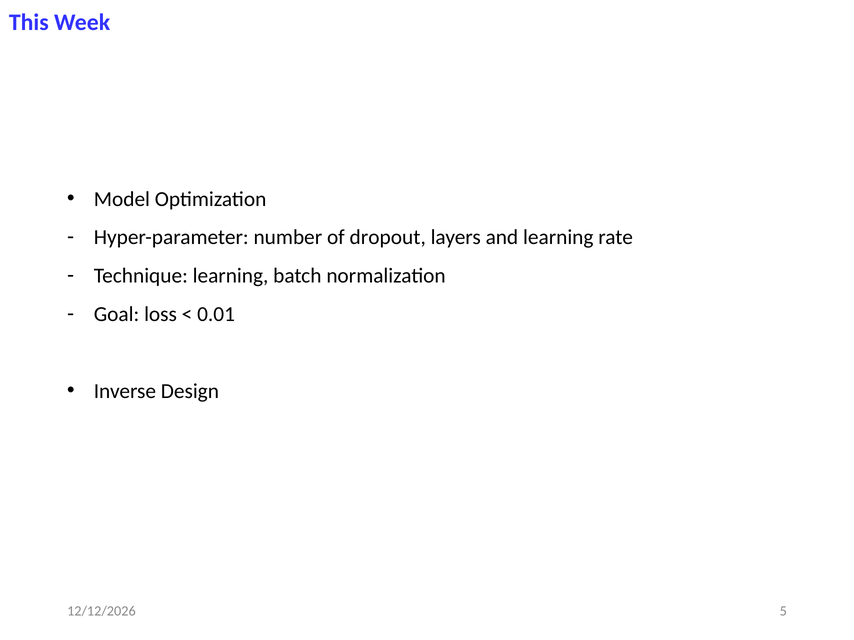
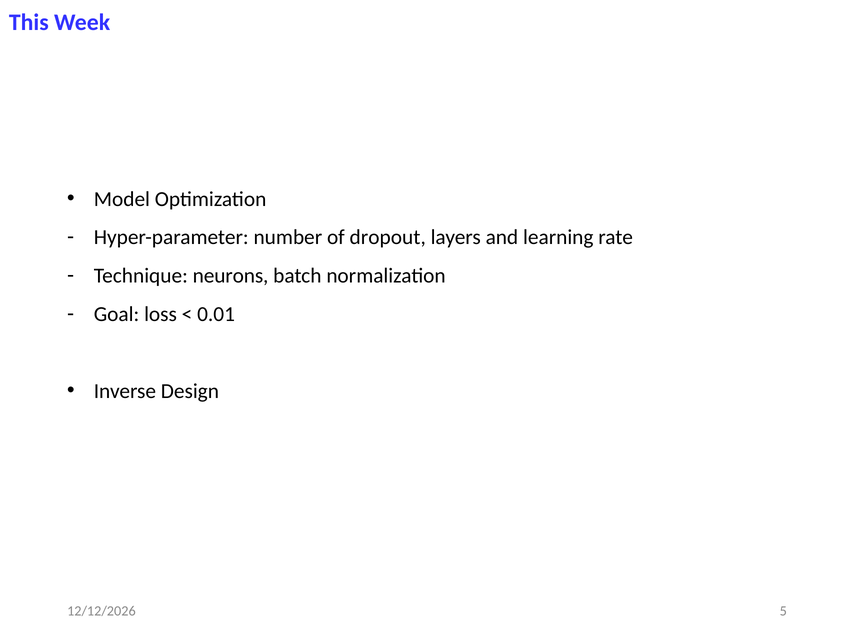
Technique learning: learning -> neurons
